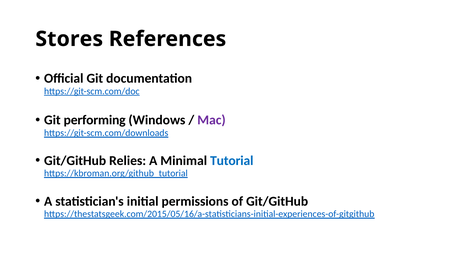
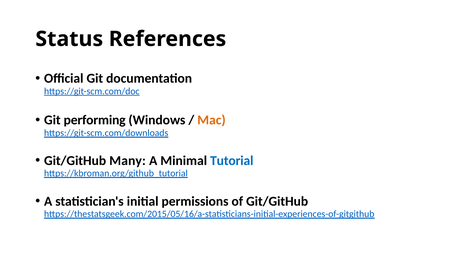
Stores: Stores -> Status
Mac colour: purple -> orange
Relies: Relies -> Many
